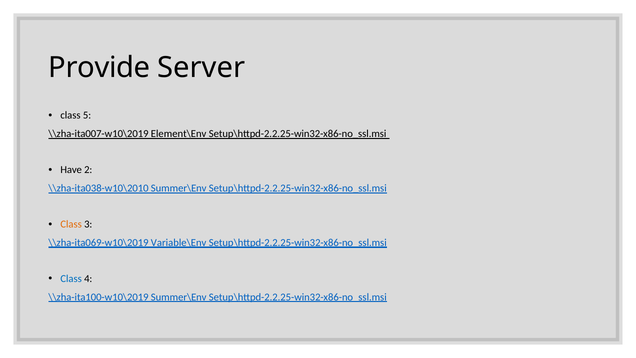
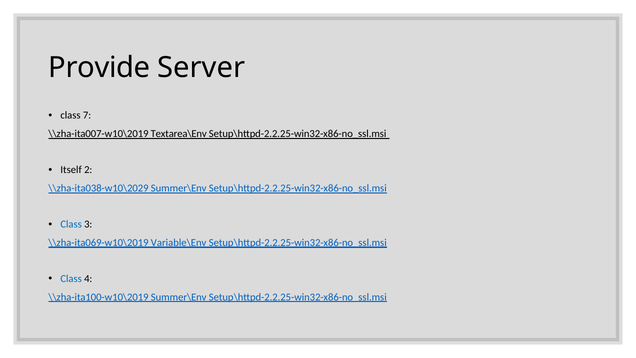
5: 5 -> 7
Element\Env: Element\Env -> Textarea\Env
Have: Have -> Itself
\\zha-ita038-w10\2010: \\zha-ita038-w10\2010 -> \\zha-ita038-w10\2029
Class at (71, 224) colour: orange -> blue
